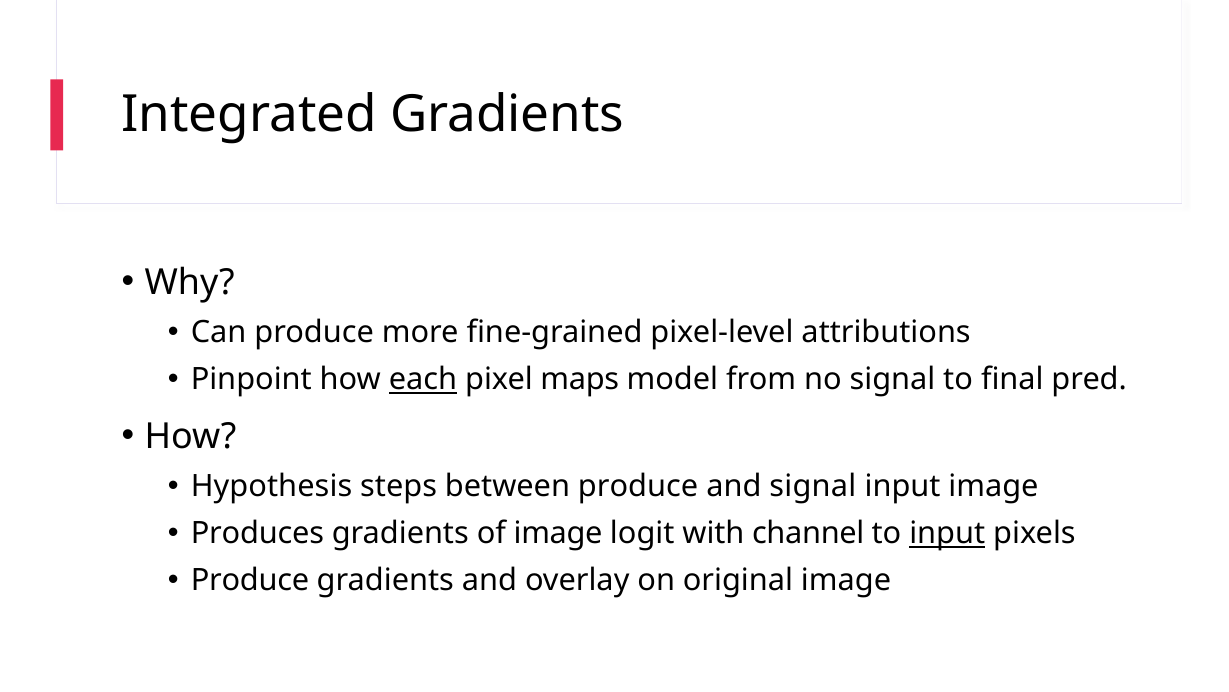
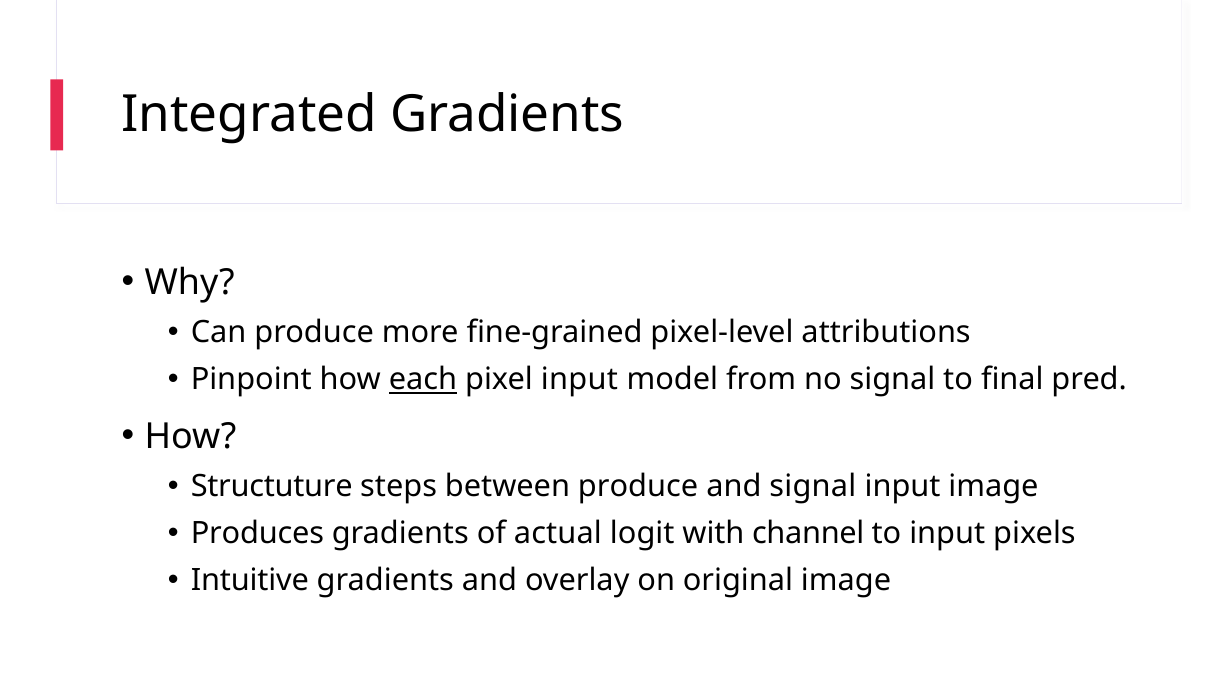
pixel maps: maps -> input
Hypothesis: Hypothesis -> Structuture
of image: image -> actual
input at (947, 533) underline: present -> none
Produce at (250, 580): Produce -> Intuitive
